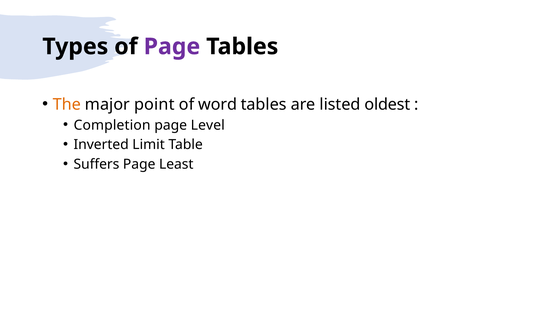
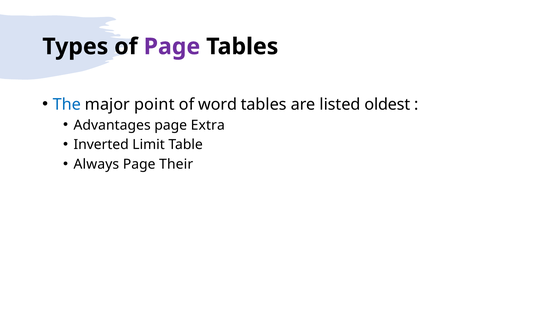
The colour: orange -> blue
Completion: Completion -> Advantages
Level: Level -> Extra
Suffers: Suffers -> Always
Least: Least -> Their
